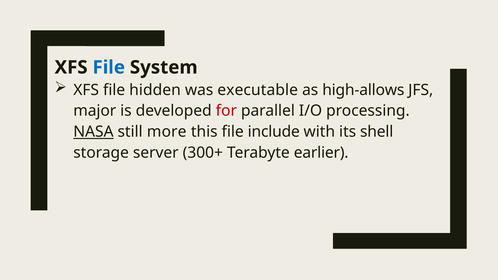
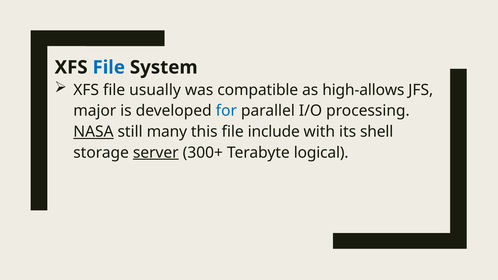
hidden: hidden -> usually
executable: executable -> compatible
for colour: red -> blue
more: more -> many
server underline: none -> present
earlier: earlier -> logical
